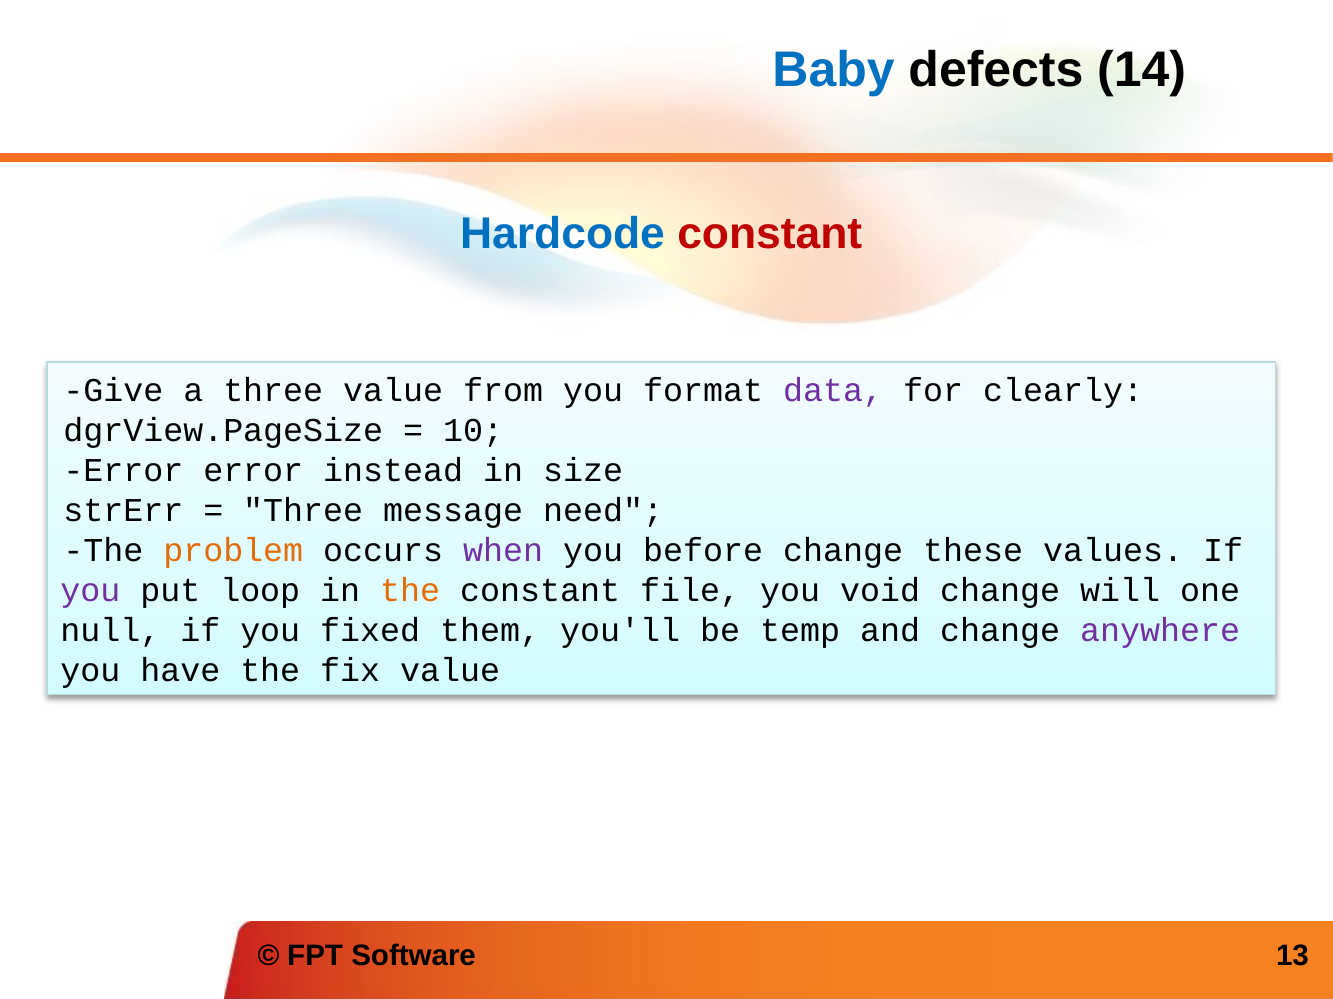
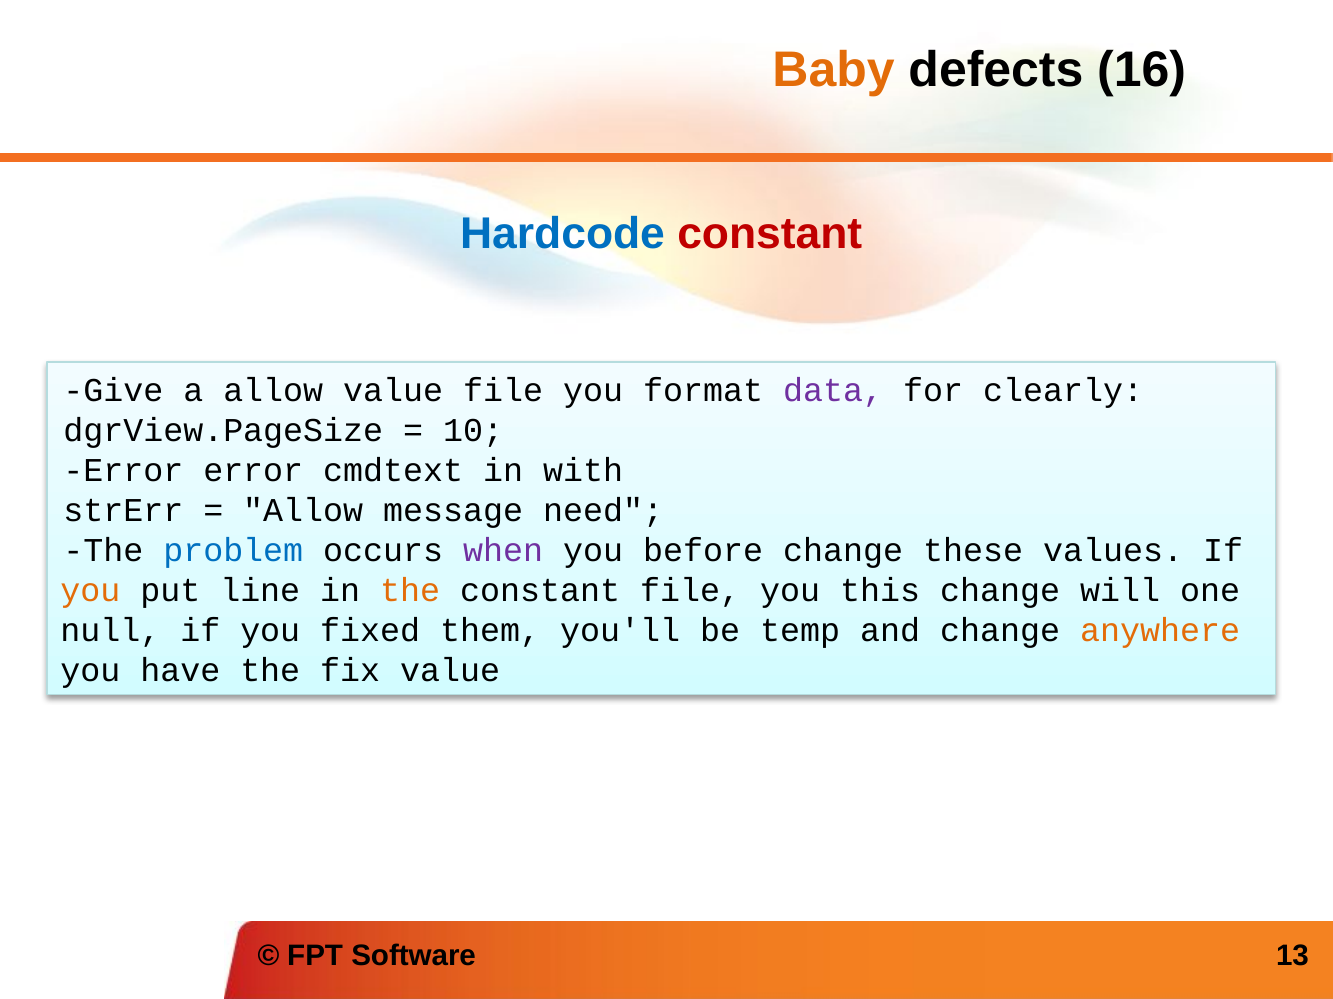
Baby colour: blue -> orange
14: 14 -> 16
a three: three -> allow
value from: from -> file
instead: instead -> cmdtext
size: size -> with
Three at (303, 511): Three -> Allow
problem colour: orange -> blue
you at (90, 591) colour: purple -> orange
loop: loop -> line
void: void -> this
anywhere colour: purple -> orange
